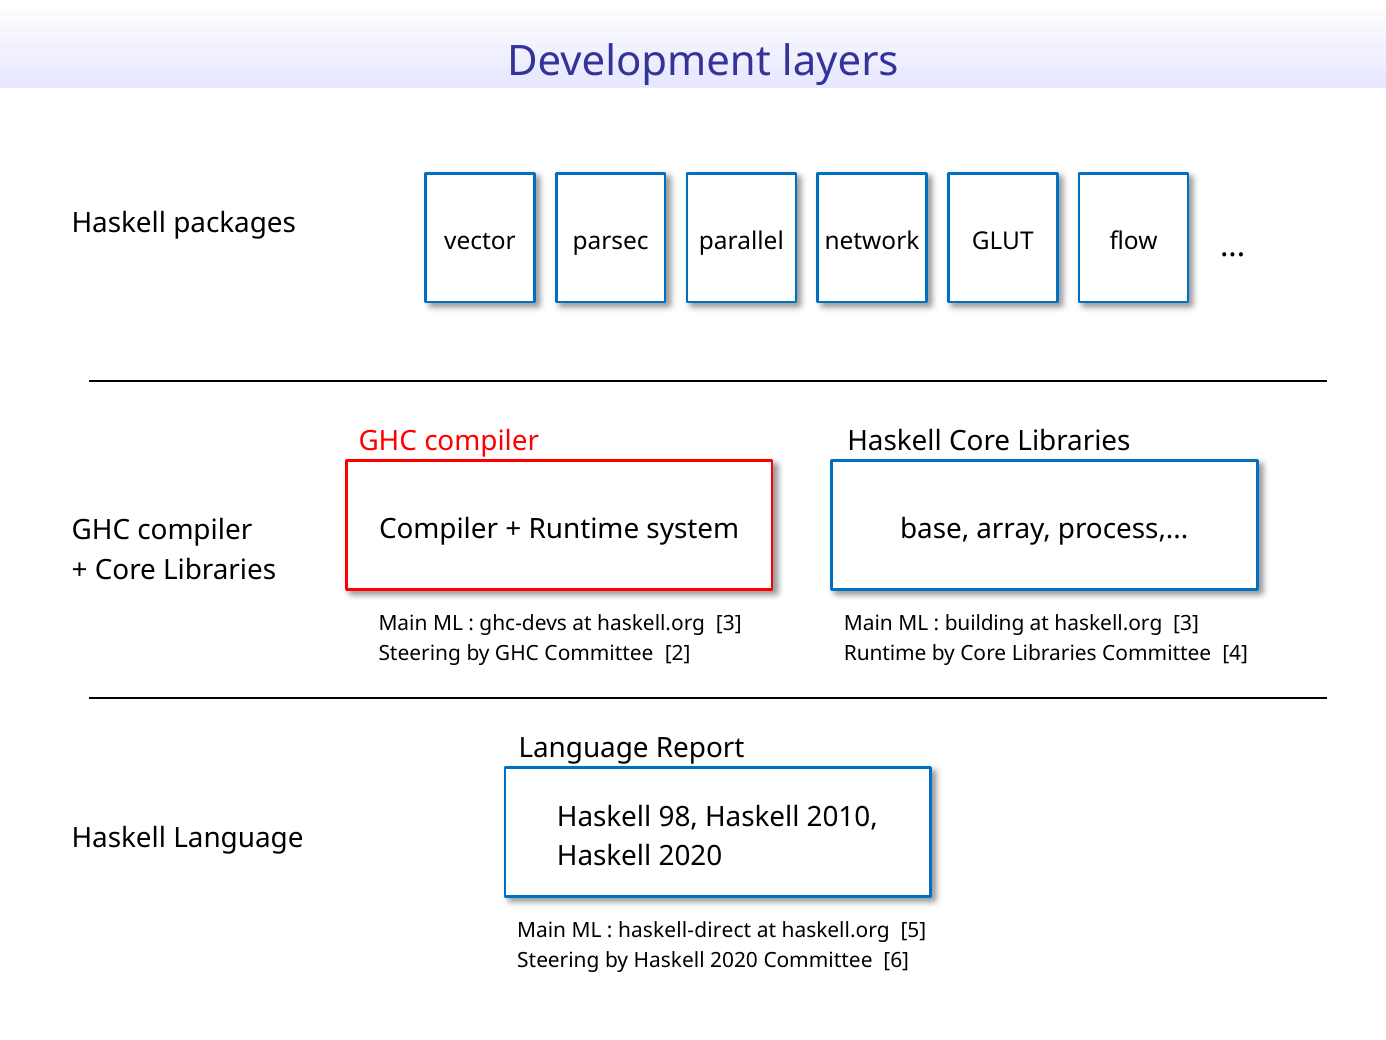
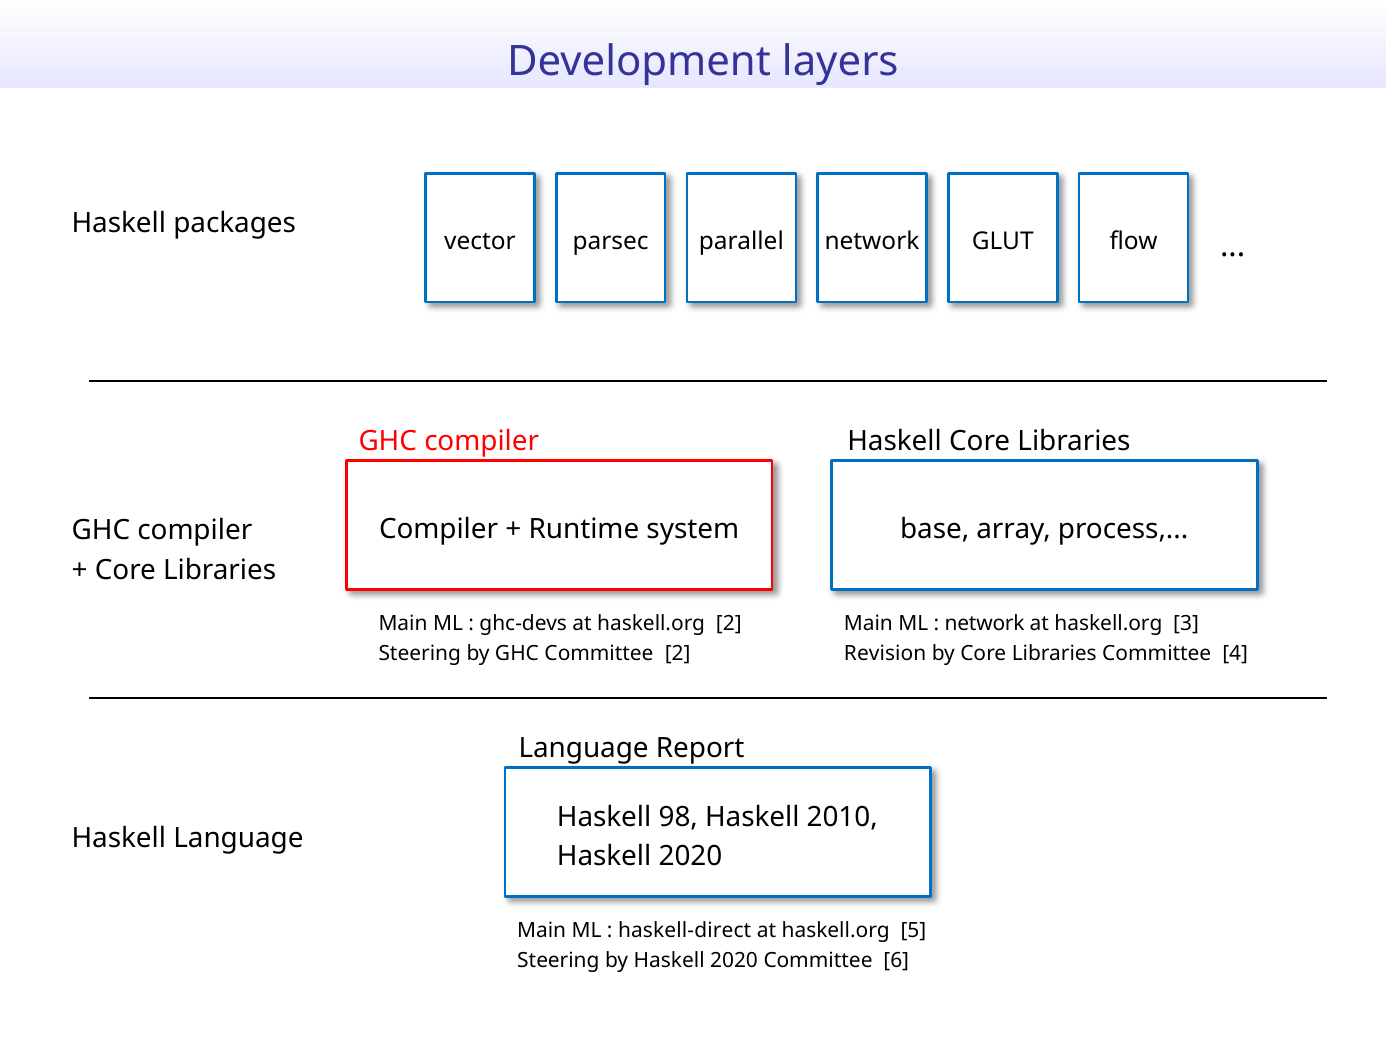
ghc-devs at haskell.org 3: 3 -> 2
building at (985, 623): building -> network
Runtime at (885, 653): Runtime -> Revision
